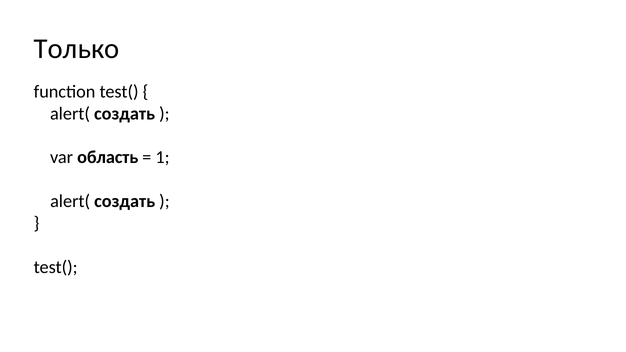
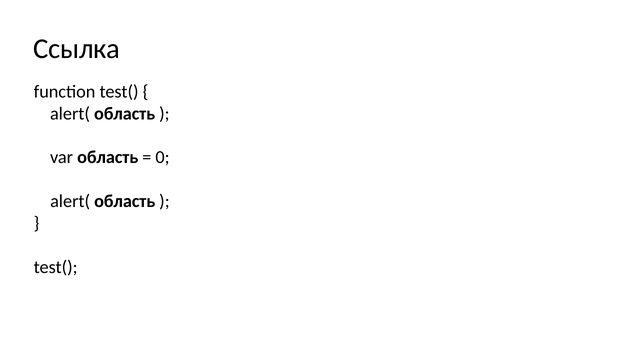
Только: Только -> Ссылка
создать at (125, 114): создать -> область
1: 1 -> 0
создать at (125, 201): создать -> область
